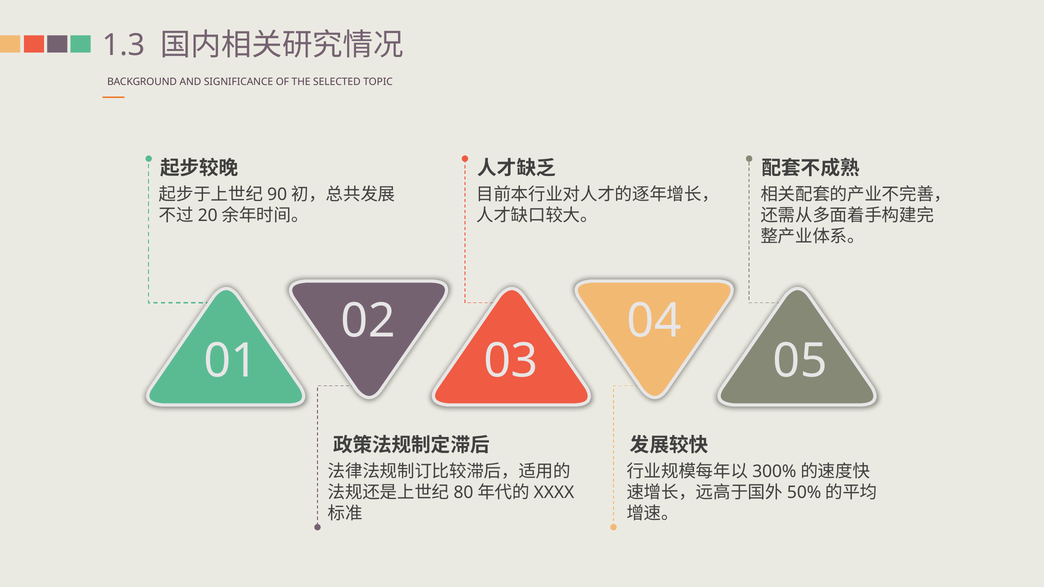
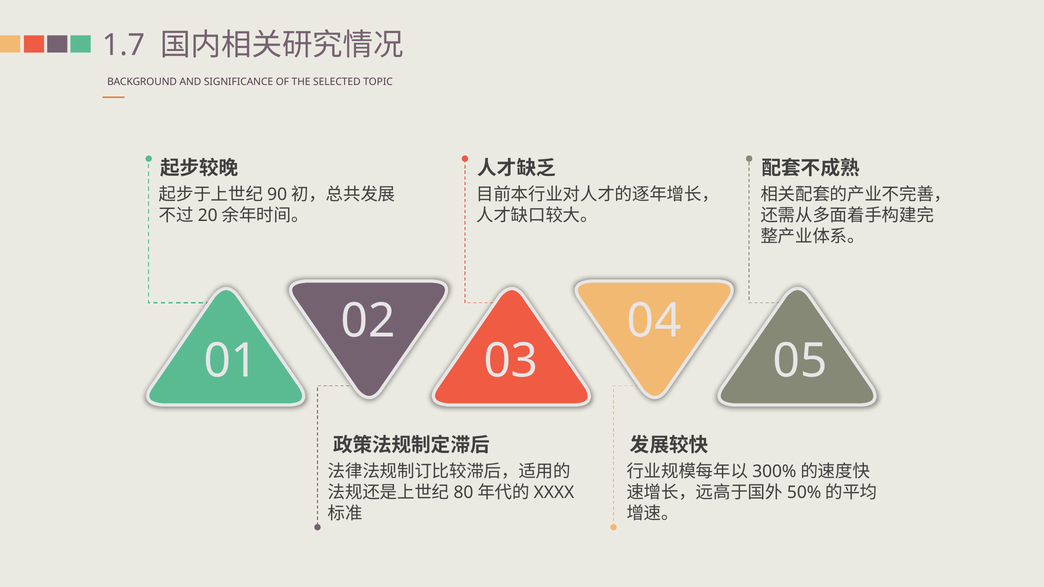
1.3: 1.3 -> 1.7
